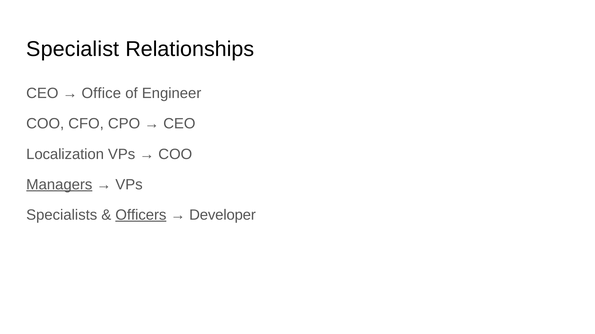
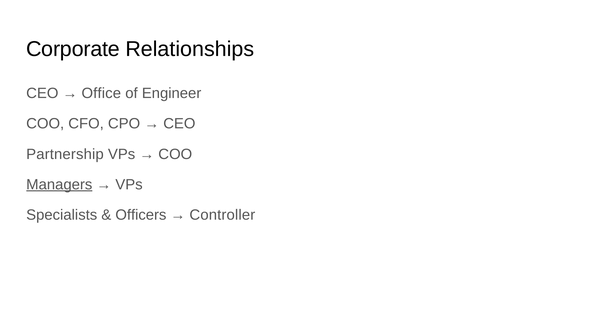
Specialist: Specialist -> Corporate
Localization: Localization -> Partnership
Officers underline: present -> none
Developer: Developer -> Controller
